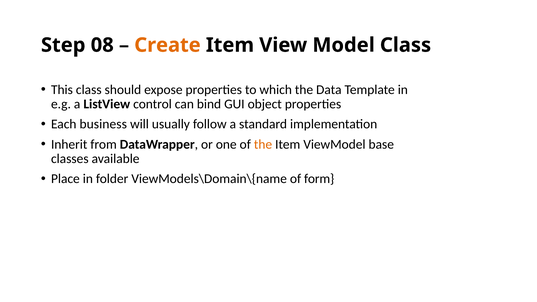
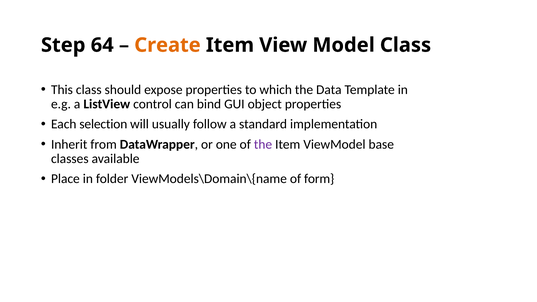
08: 08 -> 64
business: business -> selection
the at (263, 144) colour: orange -> purple
